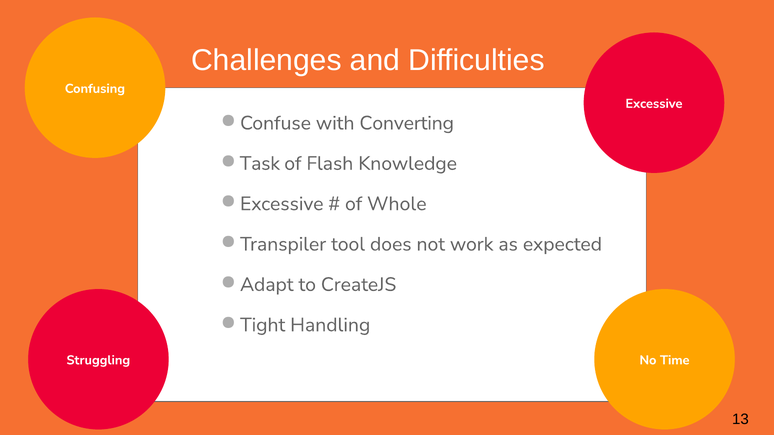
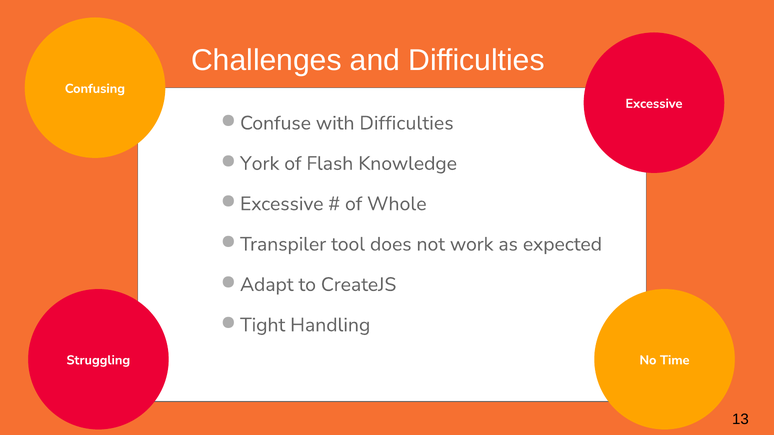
with Converting: Converting -> Difficulties
Task: Task -> York
